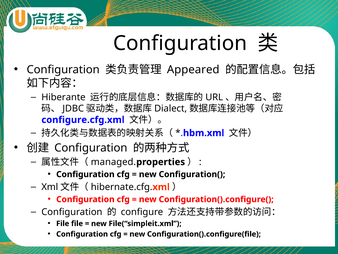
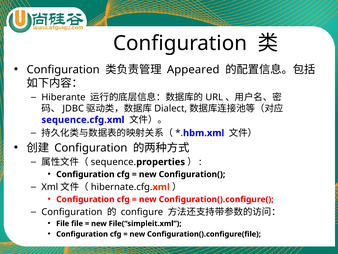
configure.cfg.xml: configure.cfg.xml -> sequence.cfg.xml
managed: managed -> sequence
